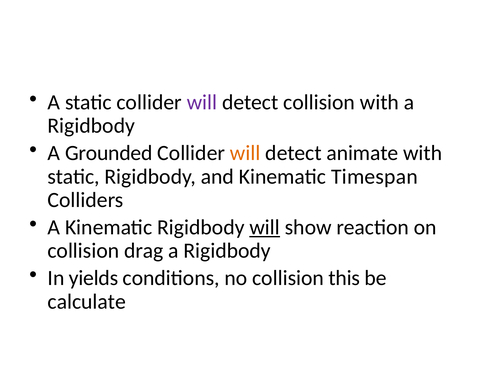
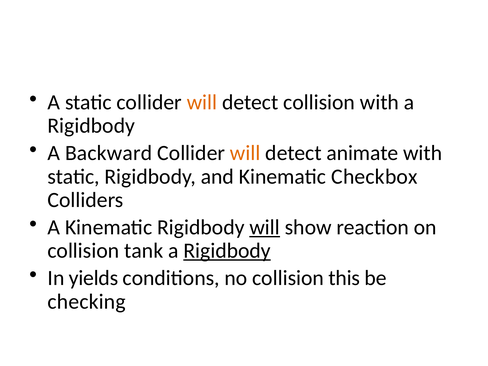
will at (202, 102) colour: purple -> orange
Grounded: Grounded -> Backward
Timespan: Timespan -> Checkbox
drag: drag -> tank
Rigidbody at (227, 251) underline: none -> present
calculate: calculate -> checking
